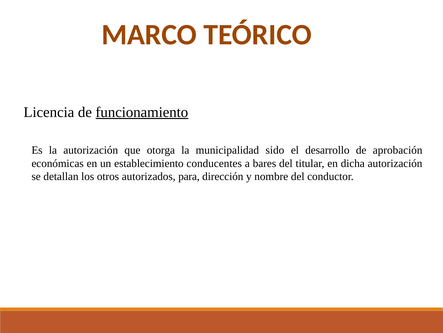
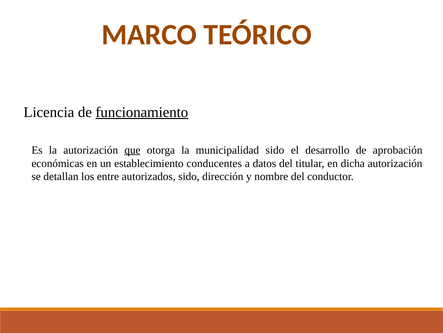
que underline: none -> present
bares: bares -> datos
otros: otros -> entre
autorizados para: para -> sido
